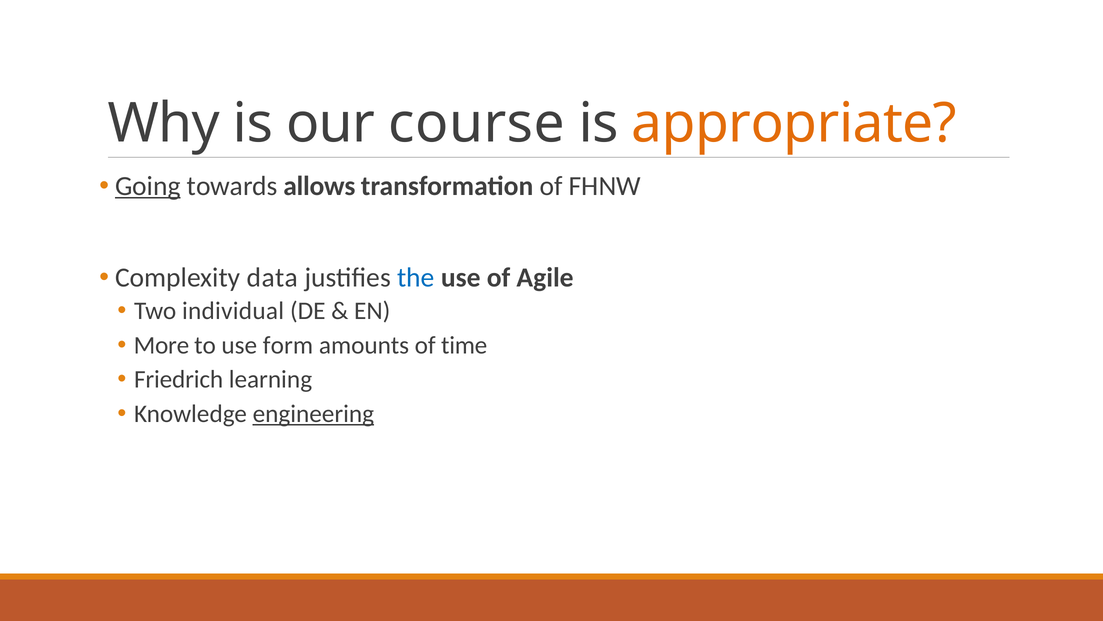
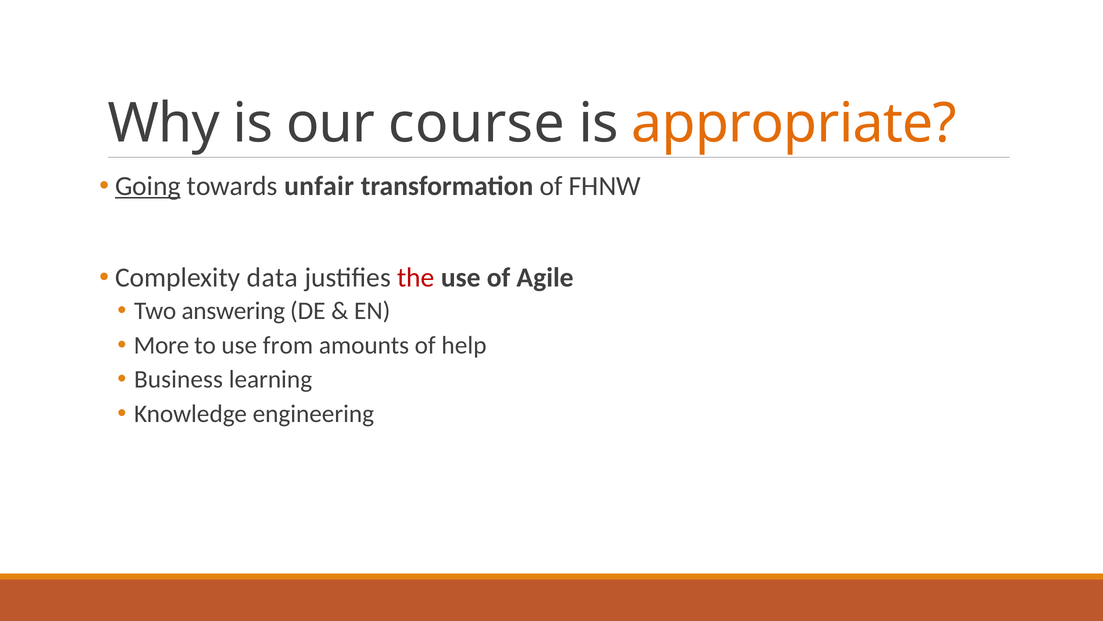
allows: allows -> unfair
the colour: blue -> red
individual: individual -> answering
form: form -> from
time: time -> help
Friedrich: Friedrich -> Business
engineering underline: present -> none
